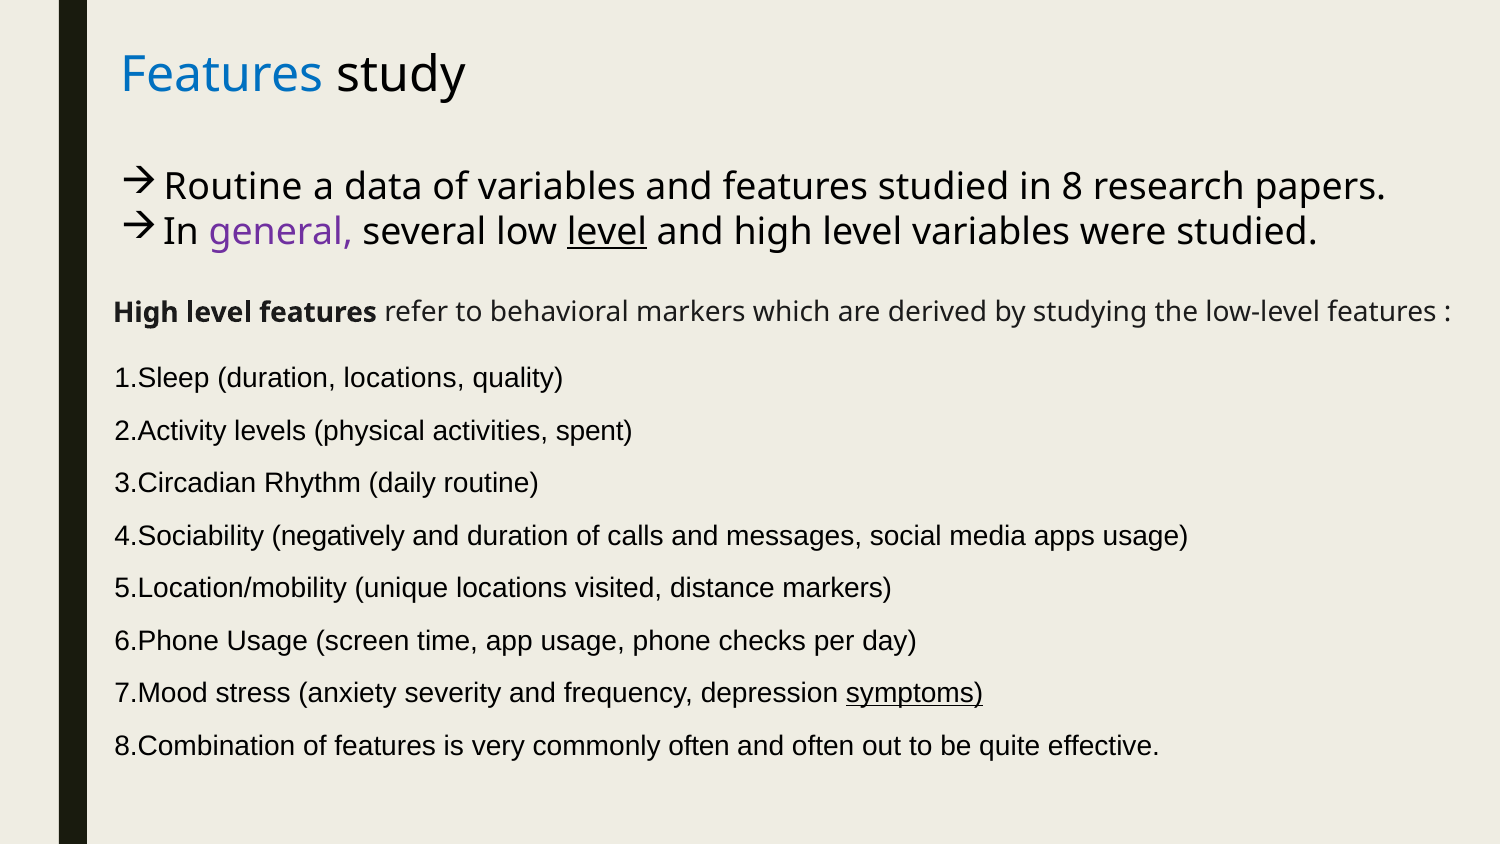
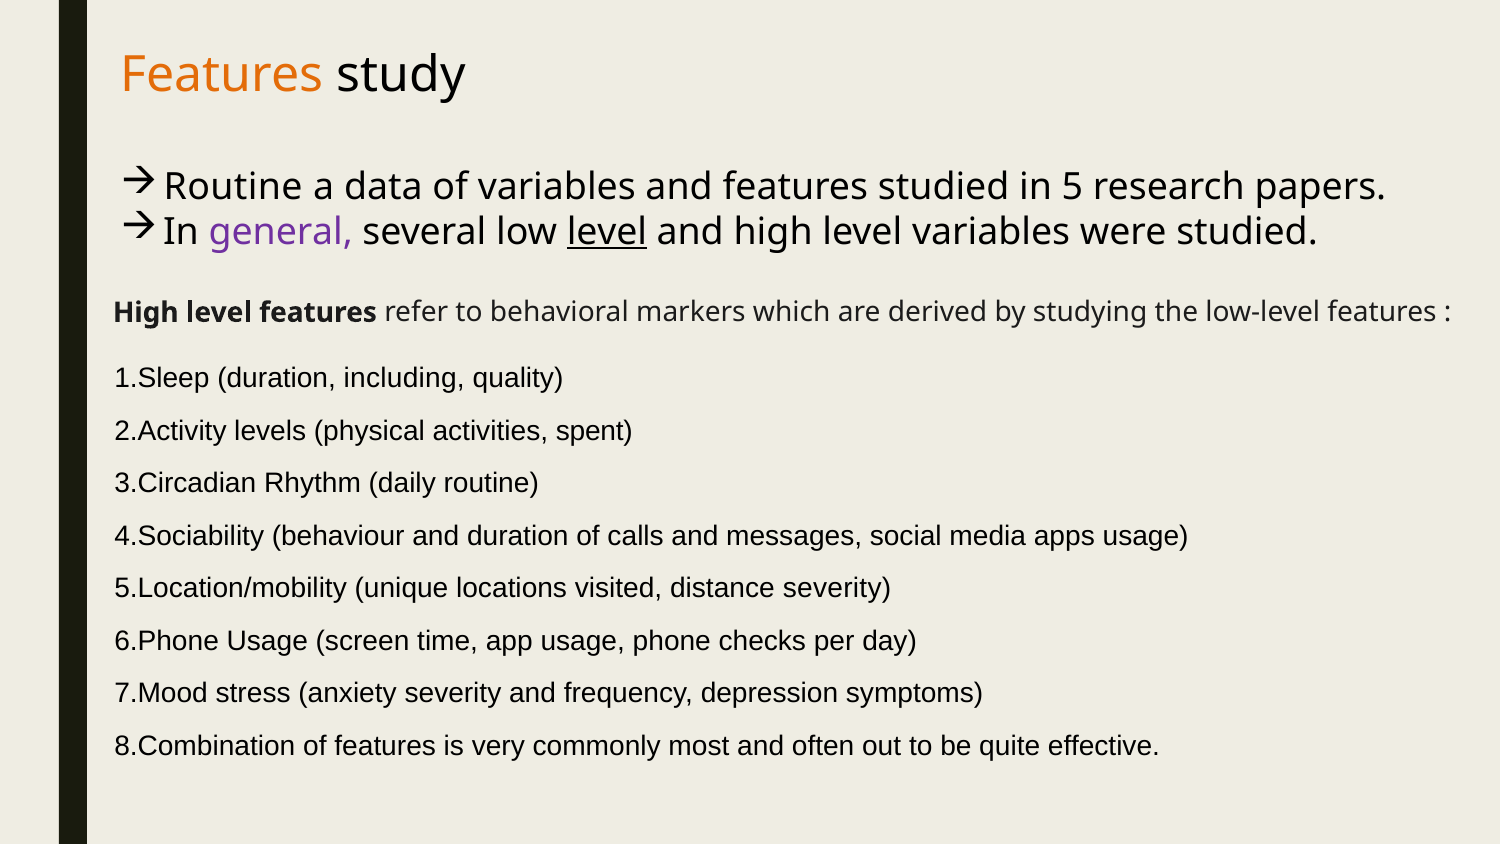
Features at (222, 75) colour: blue -> orange
8: 8 -> 5
duration locations: locations -> including
negatively: negatively -> behaviour
distance markers: markers -> severity
symptoms underline: present -> none
commonly often: often -> most
